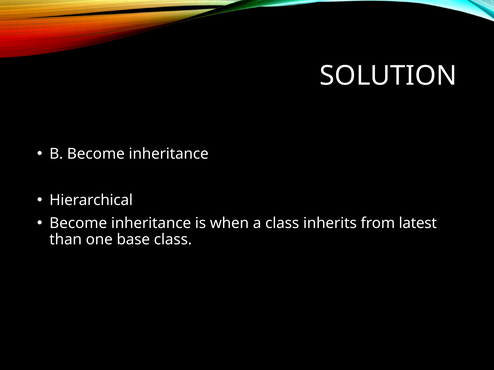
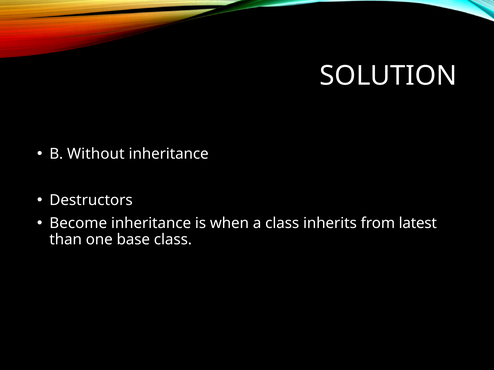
B Become: Become -> Without
Hierarchical: Hierarchical -> Destructors
